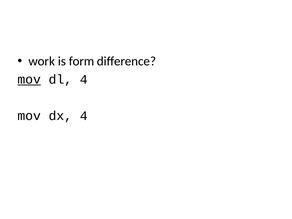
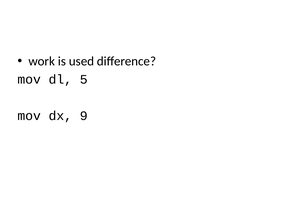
form: form -> used
mov at (29, 79) underline: present -> none
dl 4: 4 -> 5
dx 4: 4 -> 9
